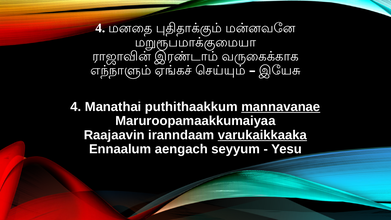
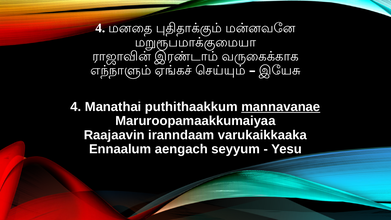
varukaikkaaka underline: present -> none
